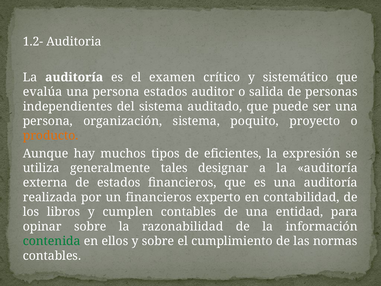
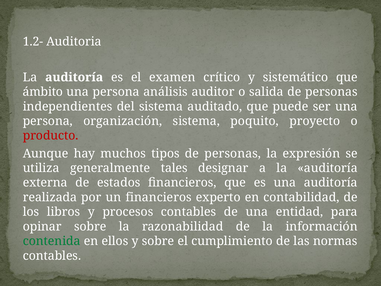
evalúa: evalúa -> ámbito
persona estados: estados -> análisis
producto colour: orange -> red
tipos de eficientes: eficientes -> personas
cumplen: cumplen -> procesos
